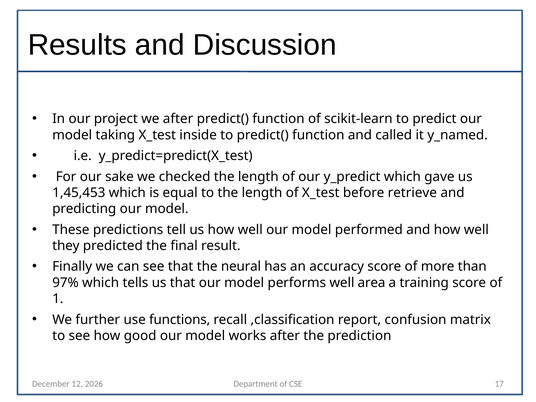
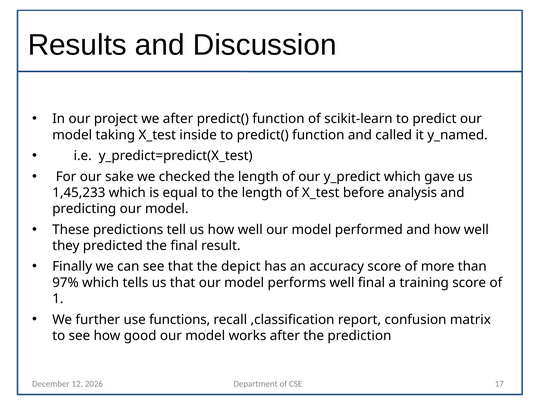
1,45,453: 1,45,453 -> 1,45,233
retrieve: retrieve -> analysis
neural: neural -> depict
well area: area -> final
